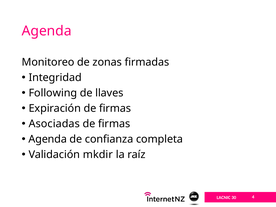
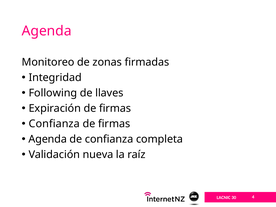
Asociadas at (54, 124): Asociadas -> Confianza
mkdir: mkdir -> nueva
